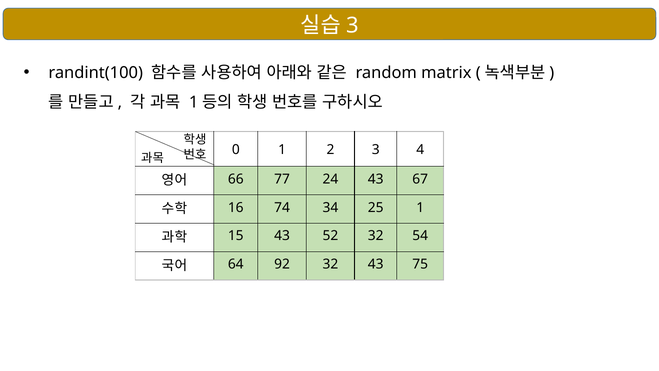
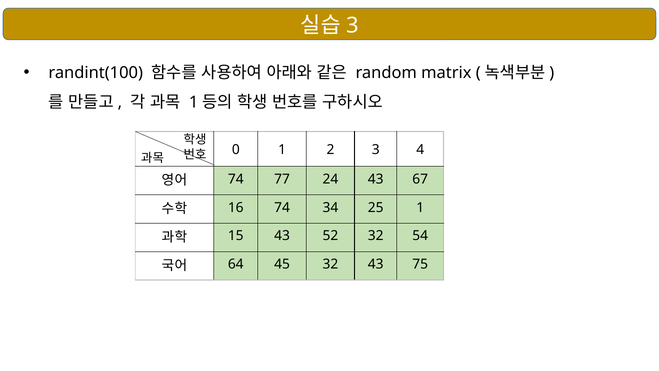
66 at (236, 179): 66 -> 74
92: 92 -> 45
